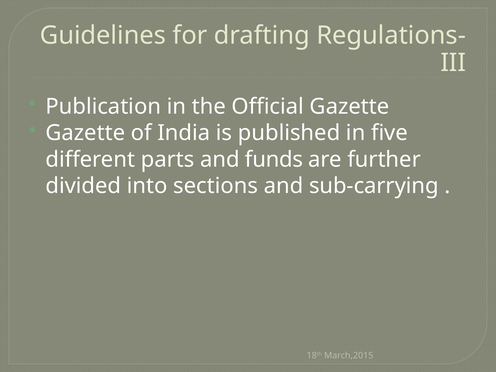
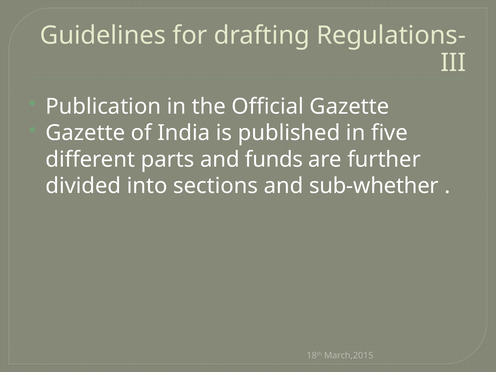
sub-carrying: sub-carrying -> sub-whether
